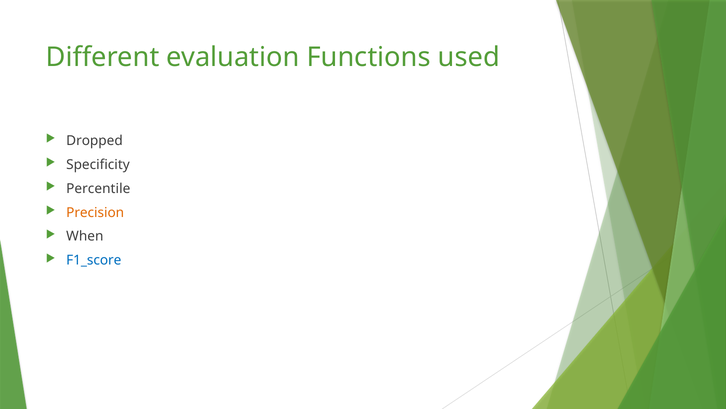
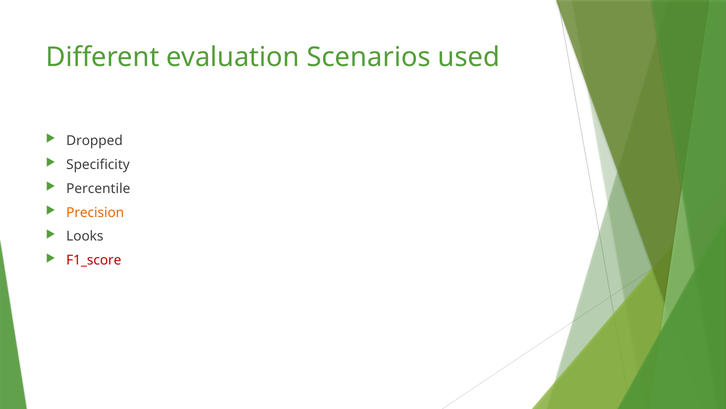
Functions: Functions -> Scenarios
When: When -> Looks
F1_score colour: blue -> red
